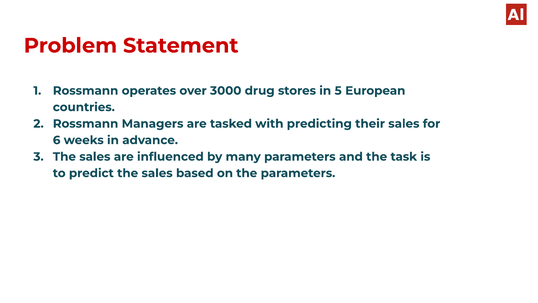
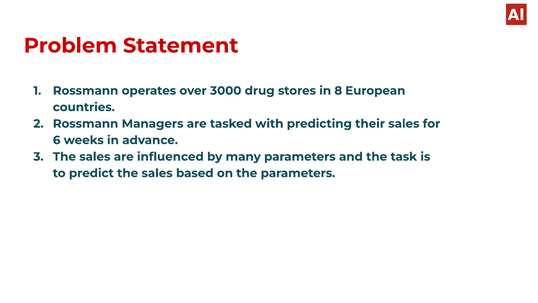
5: 5 -> 8
